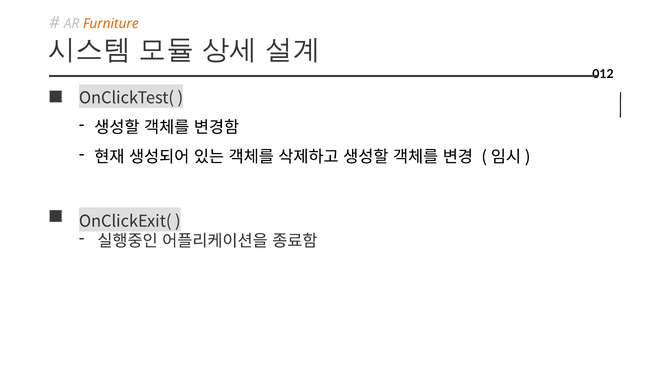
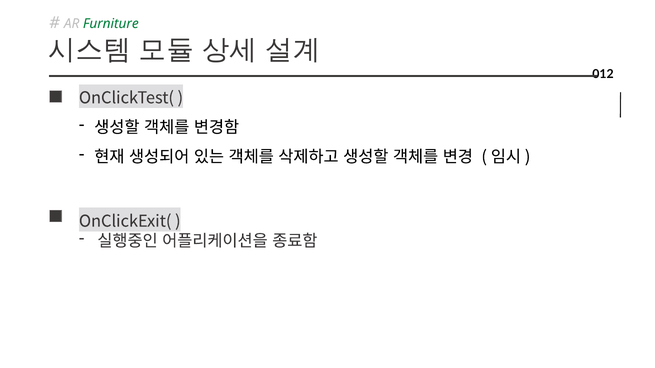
Furniture colour: orange -> green
